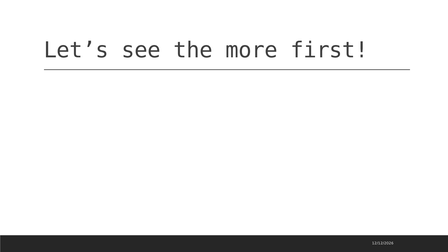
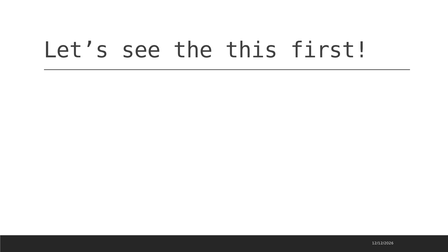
more: more -> this
